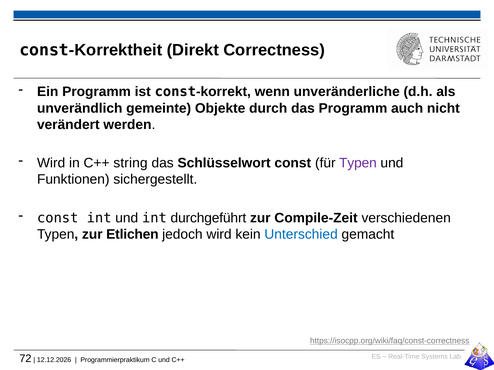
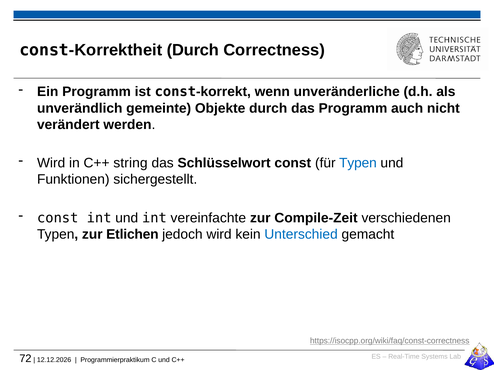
const-Korrektheit Direkt: Direkt -> Durch
Typen at (358, 163) colour: purple -> blue
durchgeführt: durchgeführt -> vereinfachte
